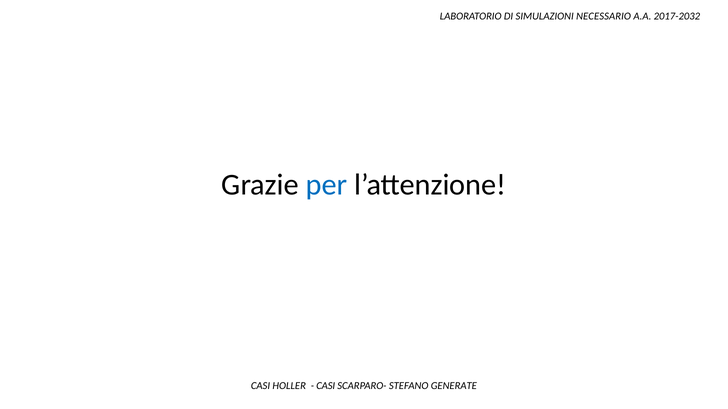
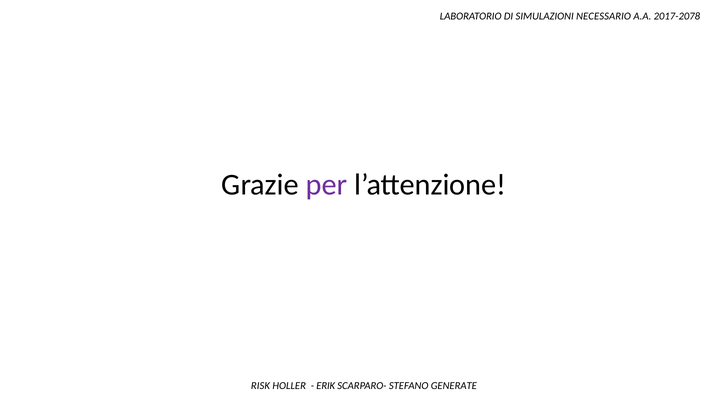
2017-2032: 2017-2032 -> 2017-2078
per colour: blue -> purple
CASI at (260, 386): CASI -> RISK
CASI at (326, 386): CASI -> ERIK
